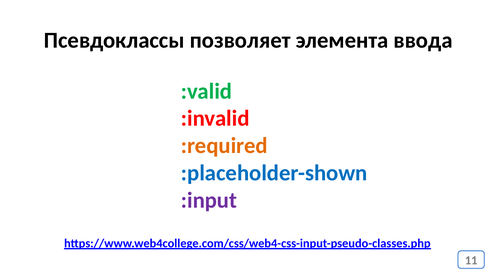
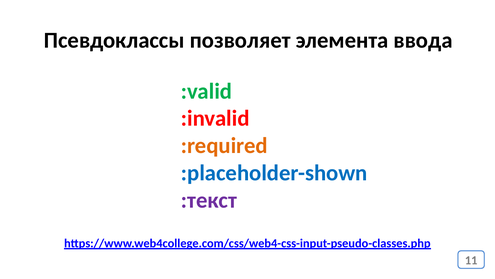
:input: :input -> :текст
